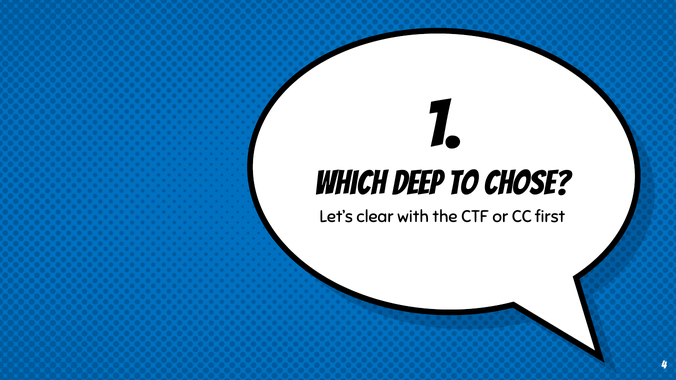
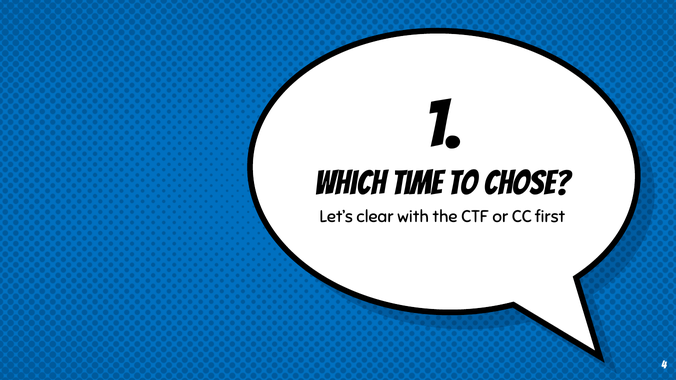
deep: deep -> time
